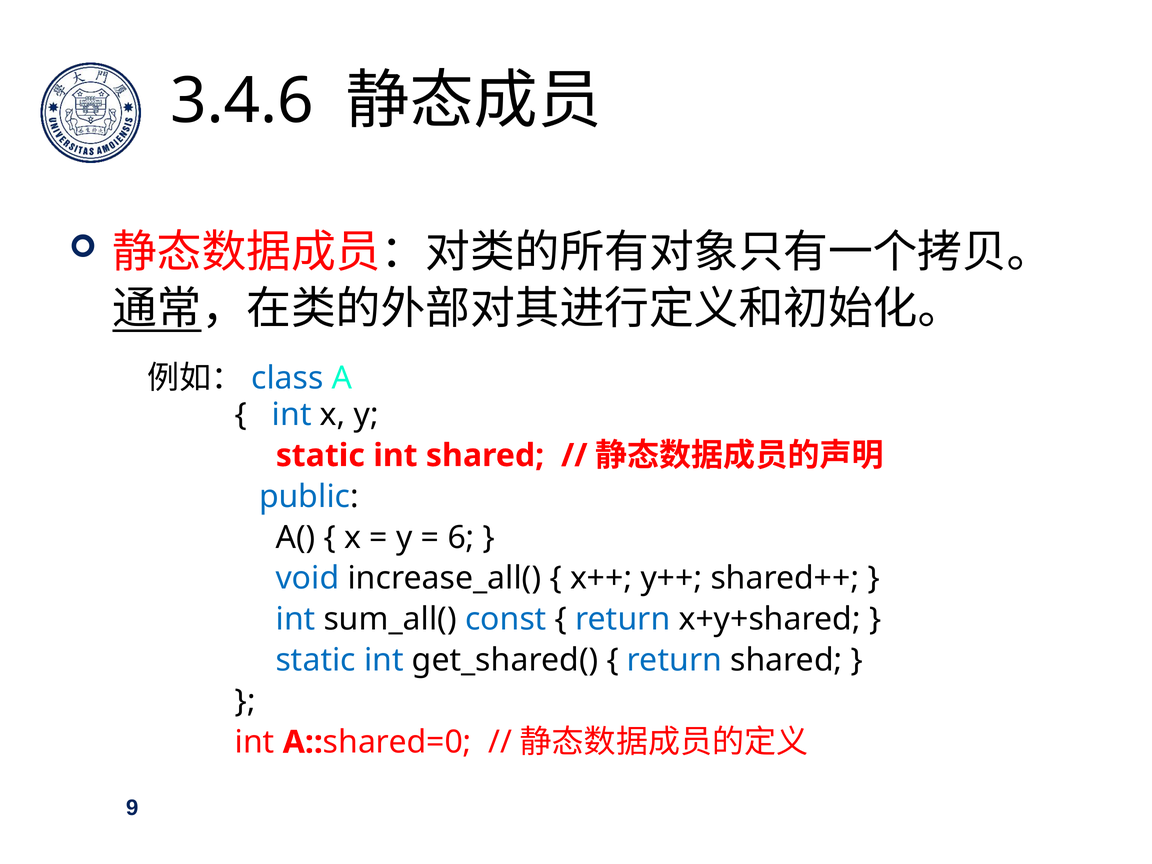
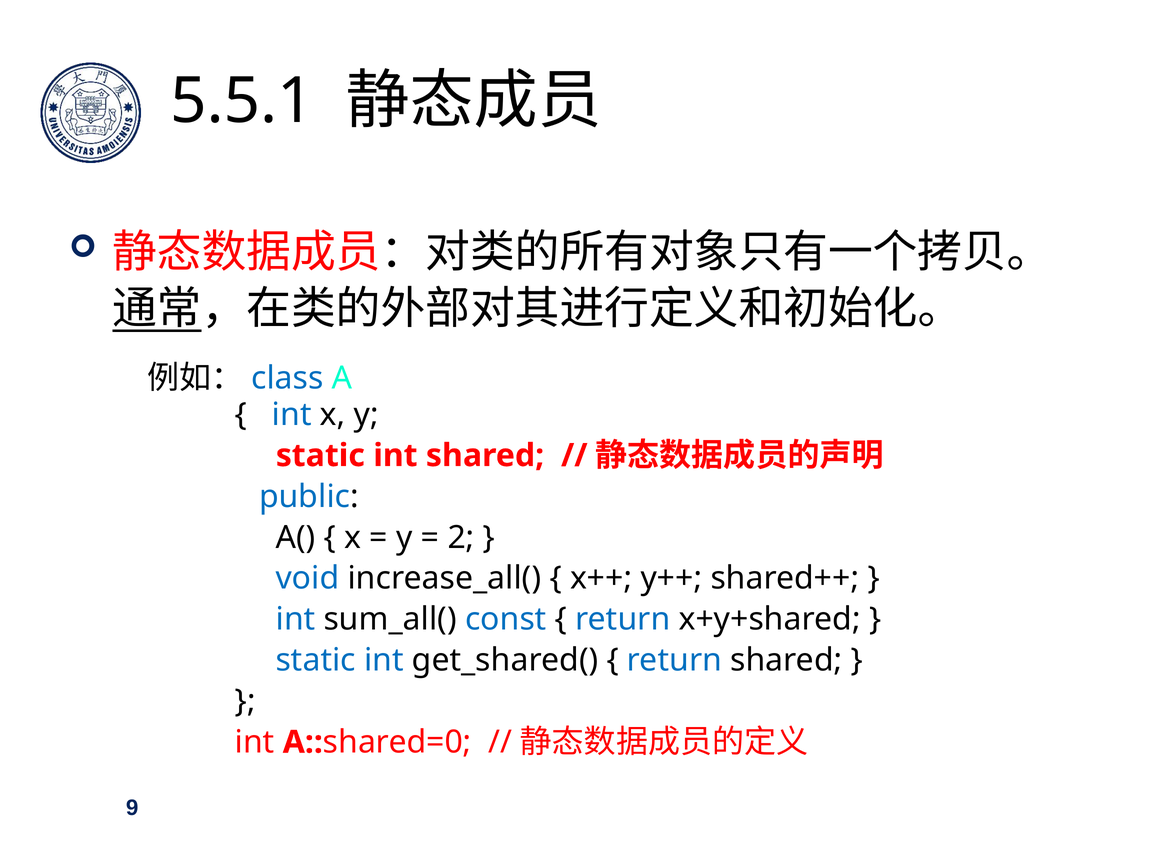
3.4.6: 3.4.6 -> 5.5.1
6: 6 -> 2
